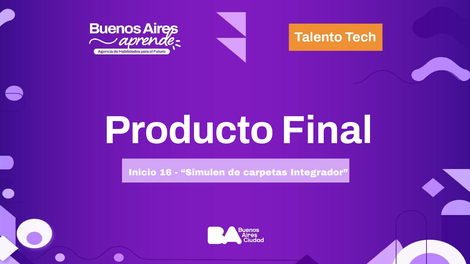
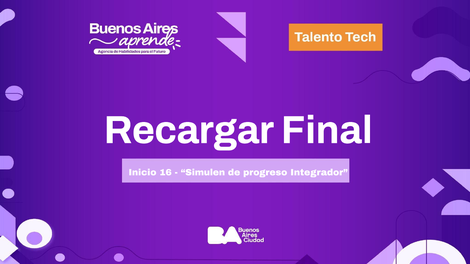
Producto: Producto -> Recargar
carpetas: carpetas -> progreso
